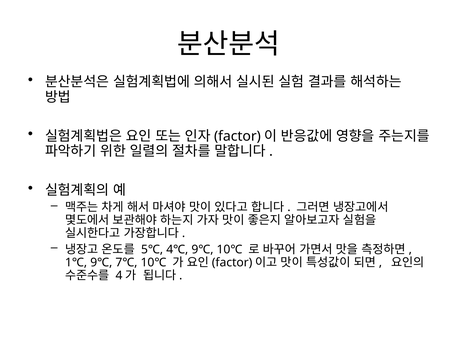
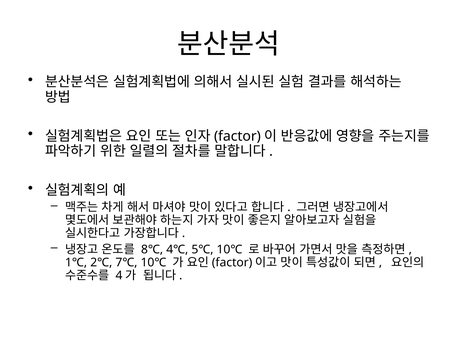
5℃: 5℃ -> 8℃
4℃ 9℃: 9℃ -> 5℃
1℃ 9℃: 9℃ -> 2℃
